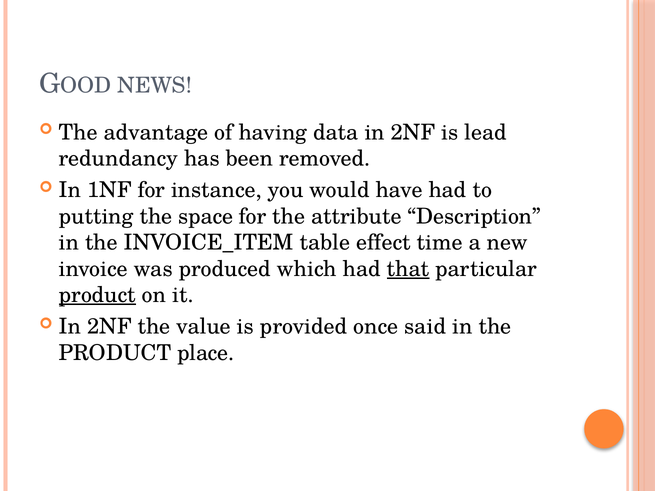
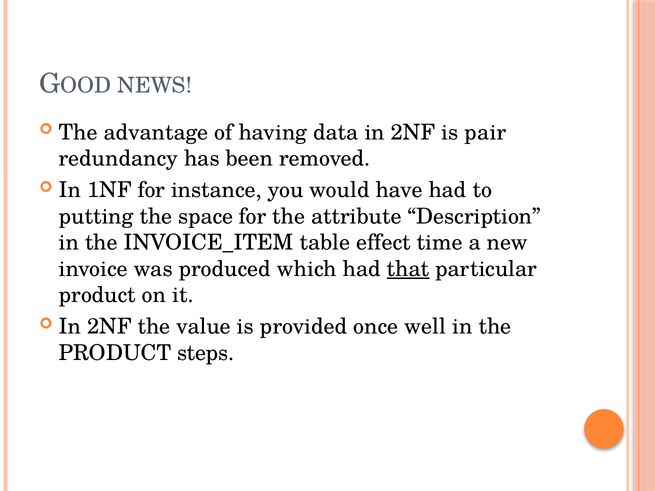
lead: lead -> pair
product at (97, 295) underline: present -> none
said: said -> well
place: place -> steps
